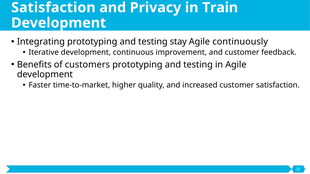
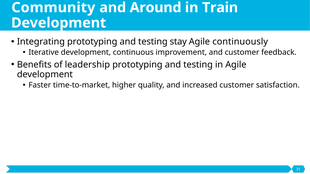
Satisfaction at (53, 8): Satisfaction -> Community
Privacy: Privacy -> Around
customers: customers -> leadership
